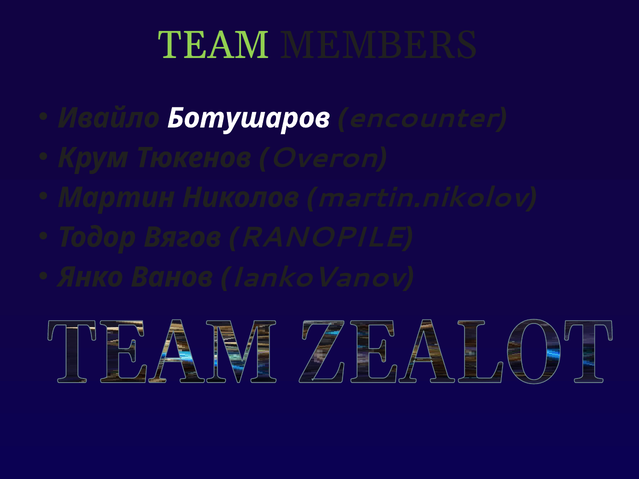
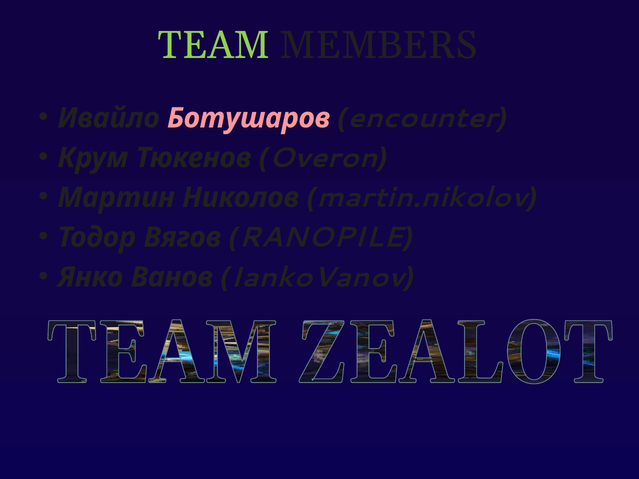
Ботушаров colour: white -> pink
